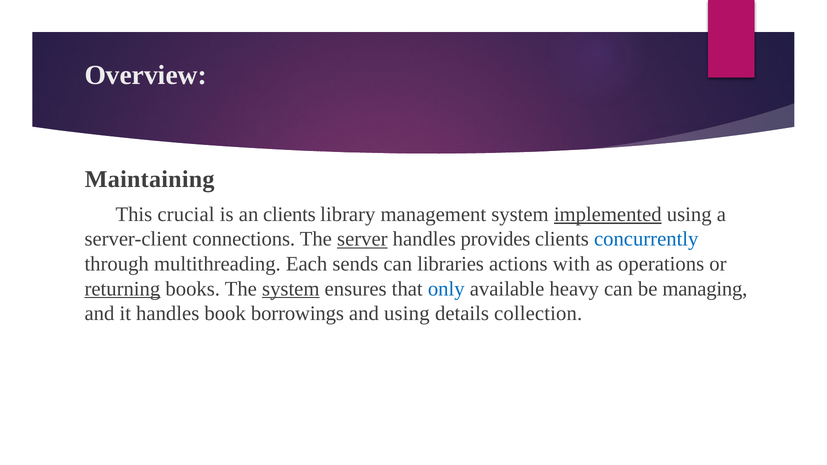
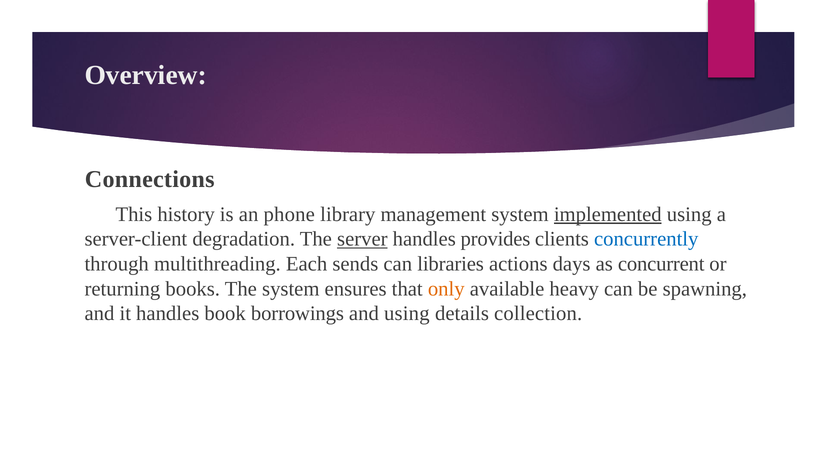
Maintaining: Maintaining -> Connections
crucial: crucial -> history
an clients: clients -> phone
connections: connections -> degradation
with: with -> days
operations: operations -> concurrent
returning underline: present -> none
system at (291, 289) underline: present -> none
only colour: blue -> orange
managing: managing -> spawning
